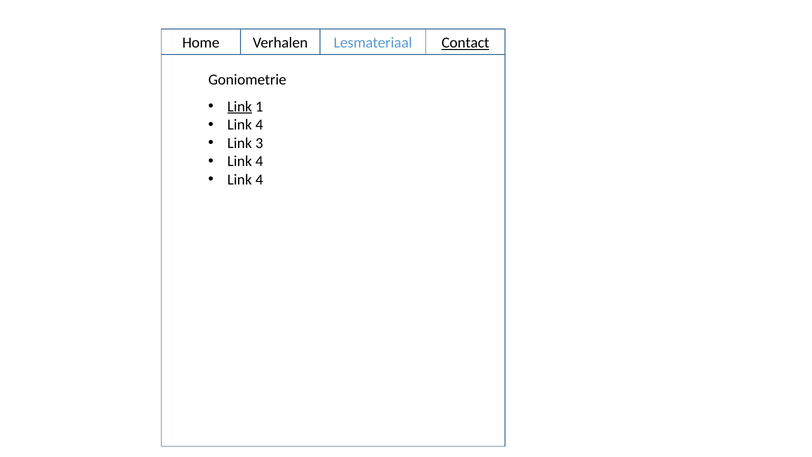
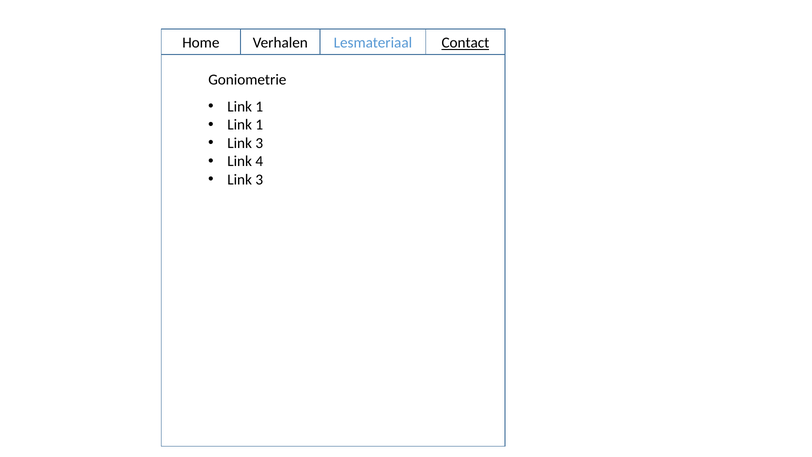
Link at (240, 106) underline: present -> none
4 at (259, 125): 4 -> 1
4 at (259, 180): 4 -> 3
